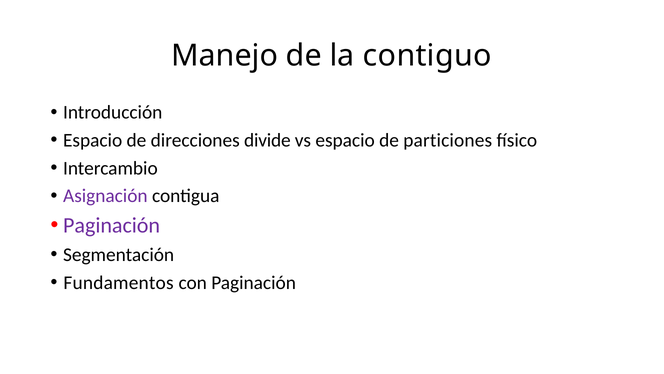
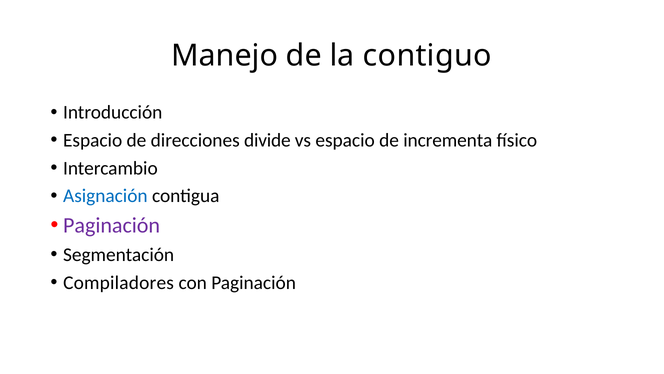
particiones: particiones -> incrementa
Asignación colour: purple -> blue
Fundamentos: Fundamentos -> Compiladores
